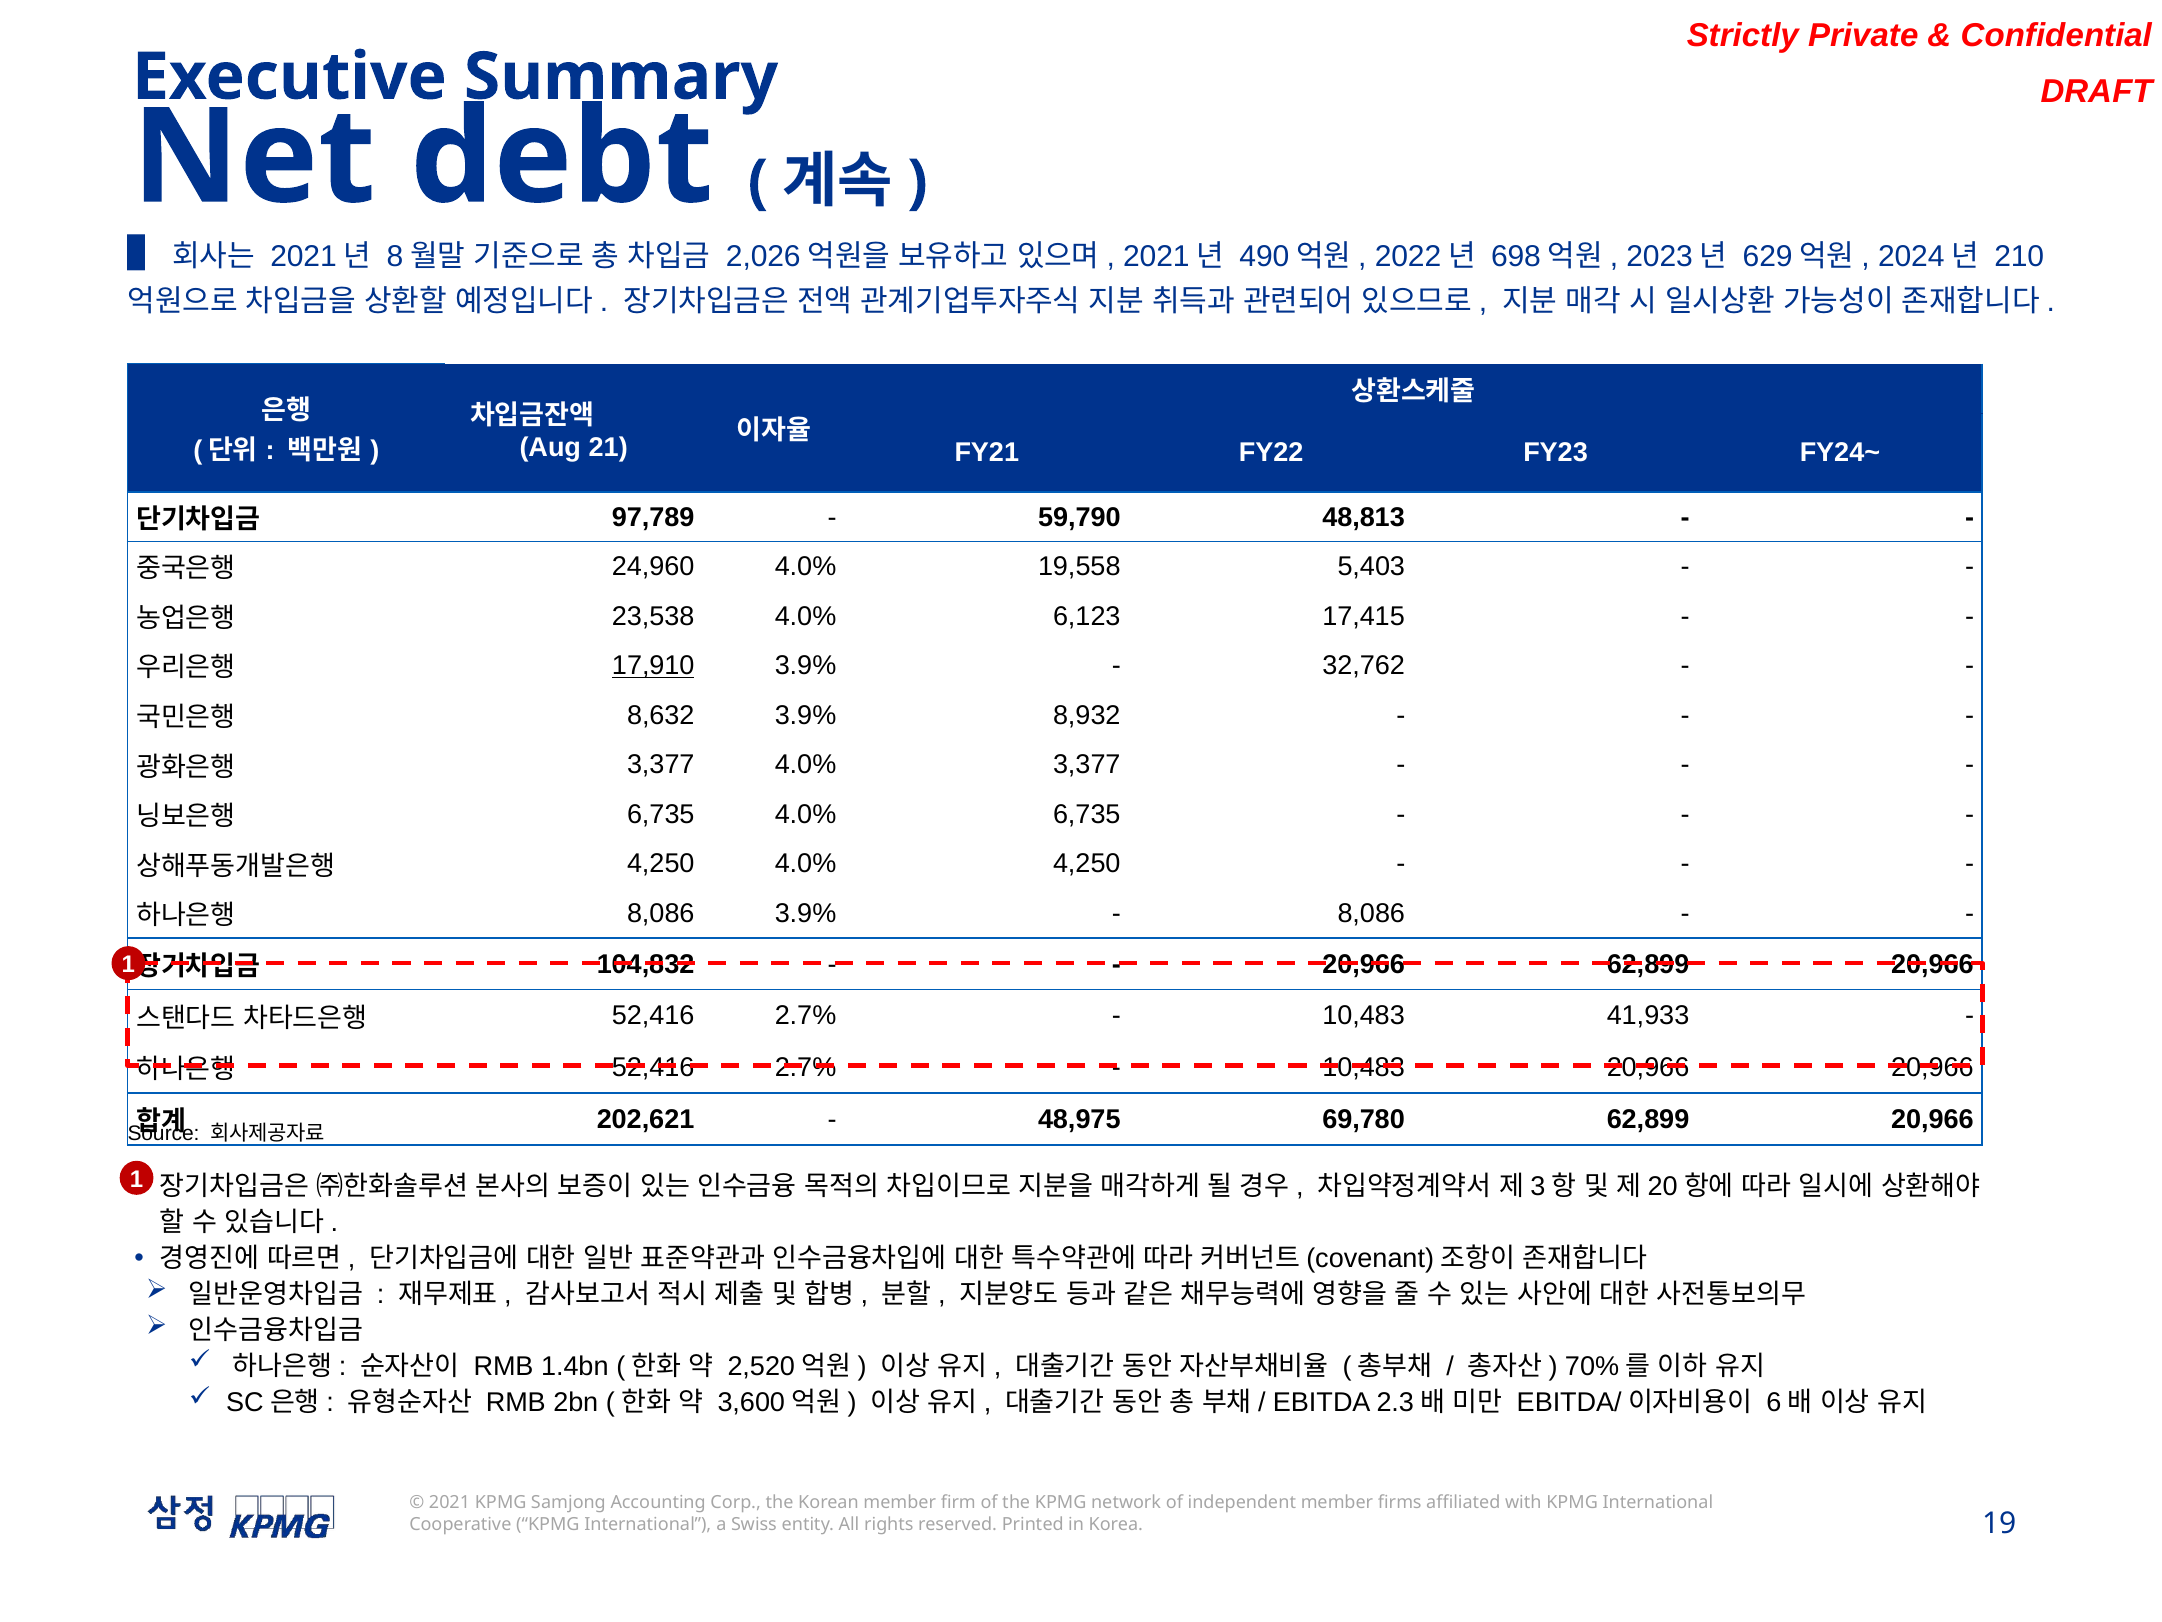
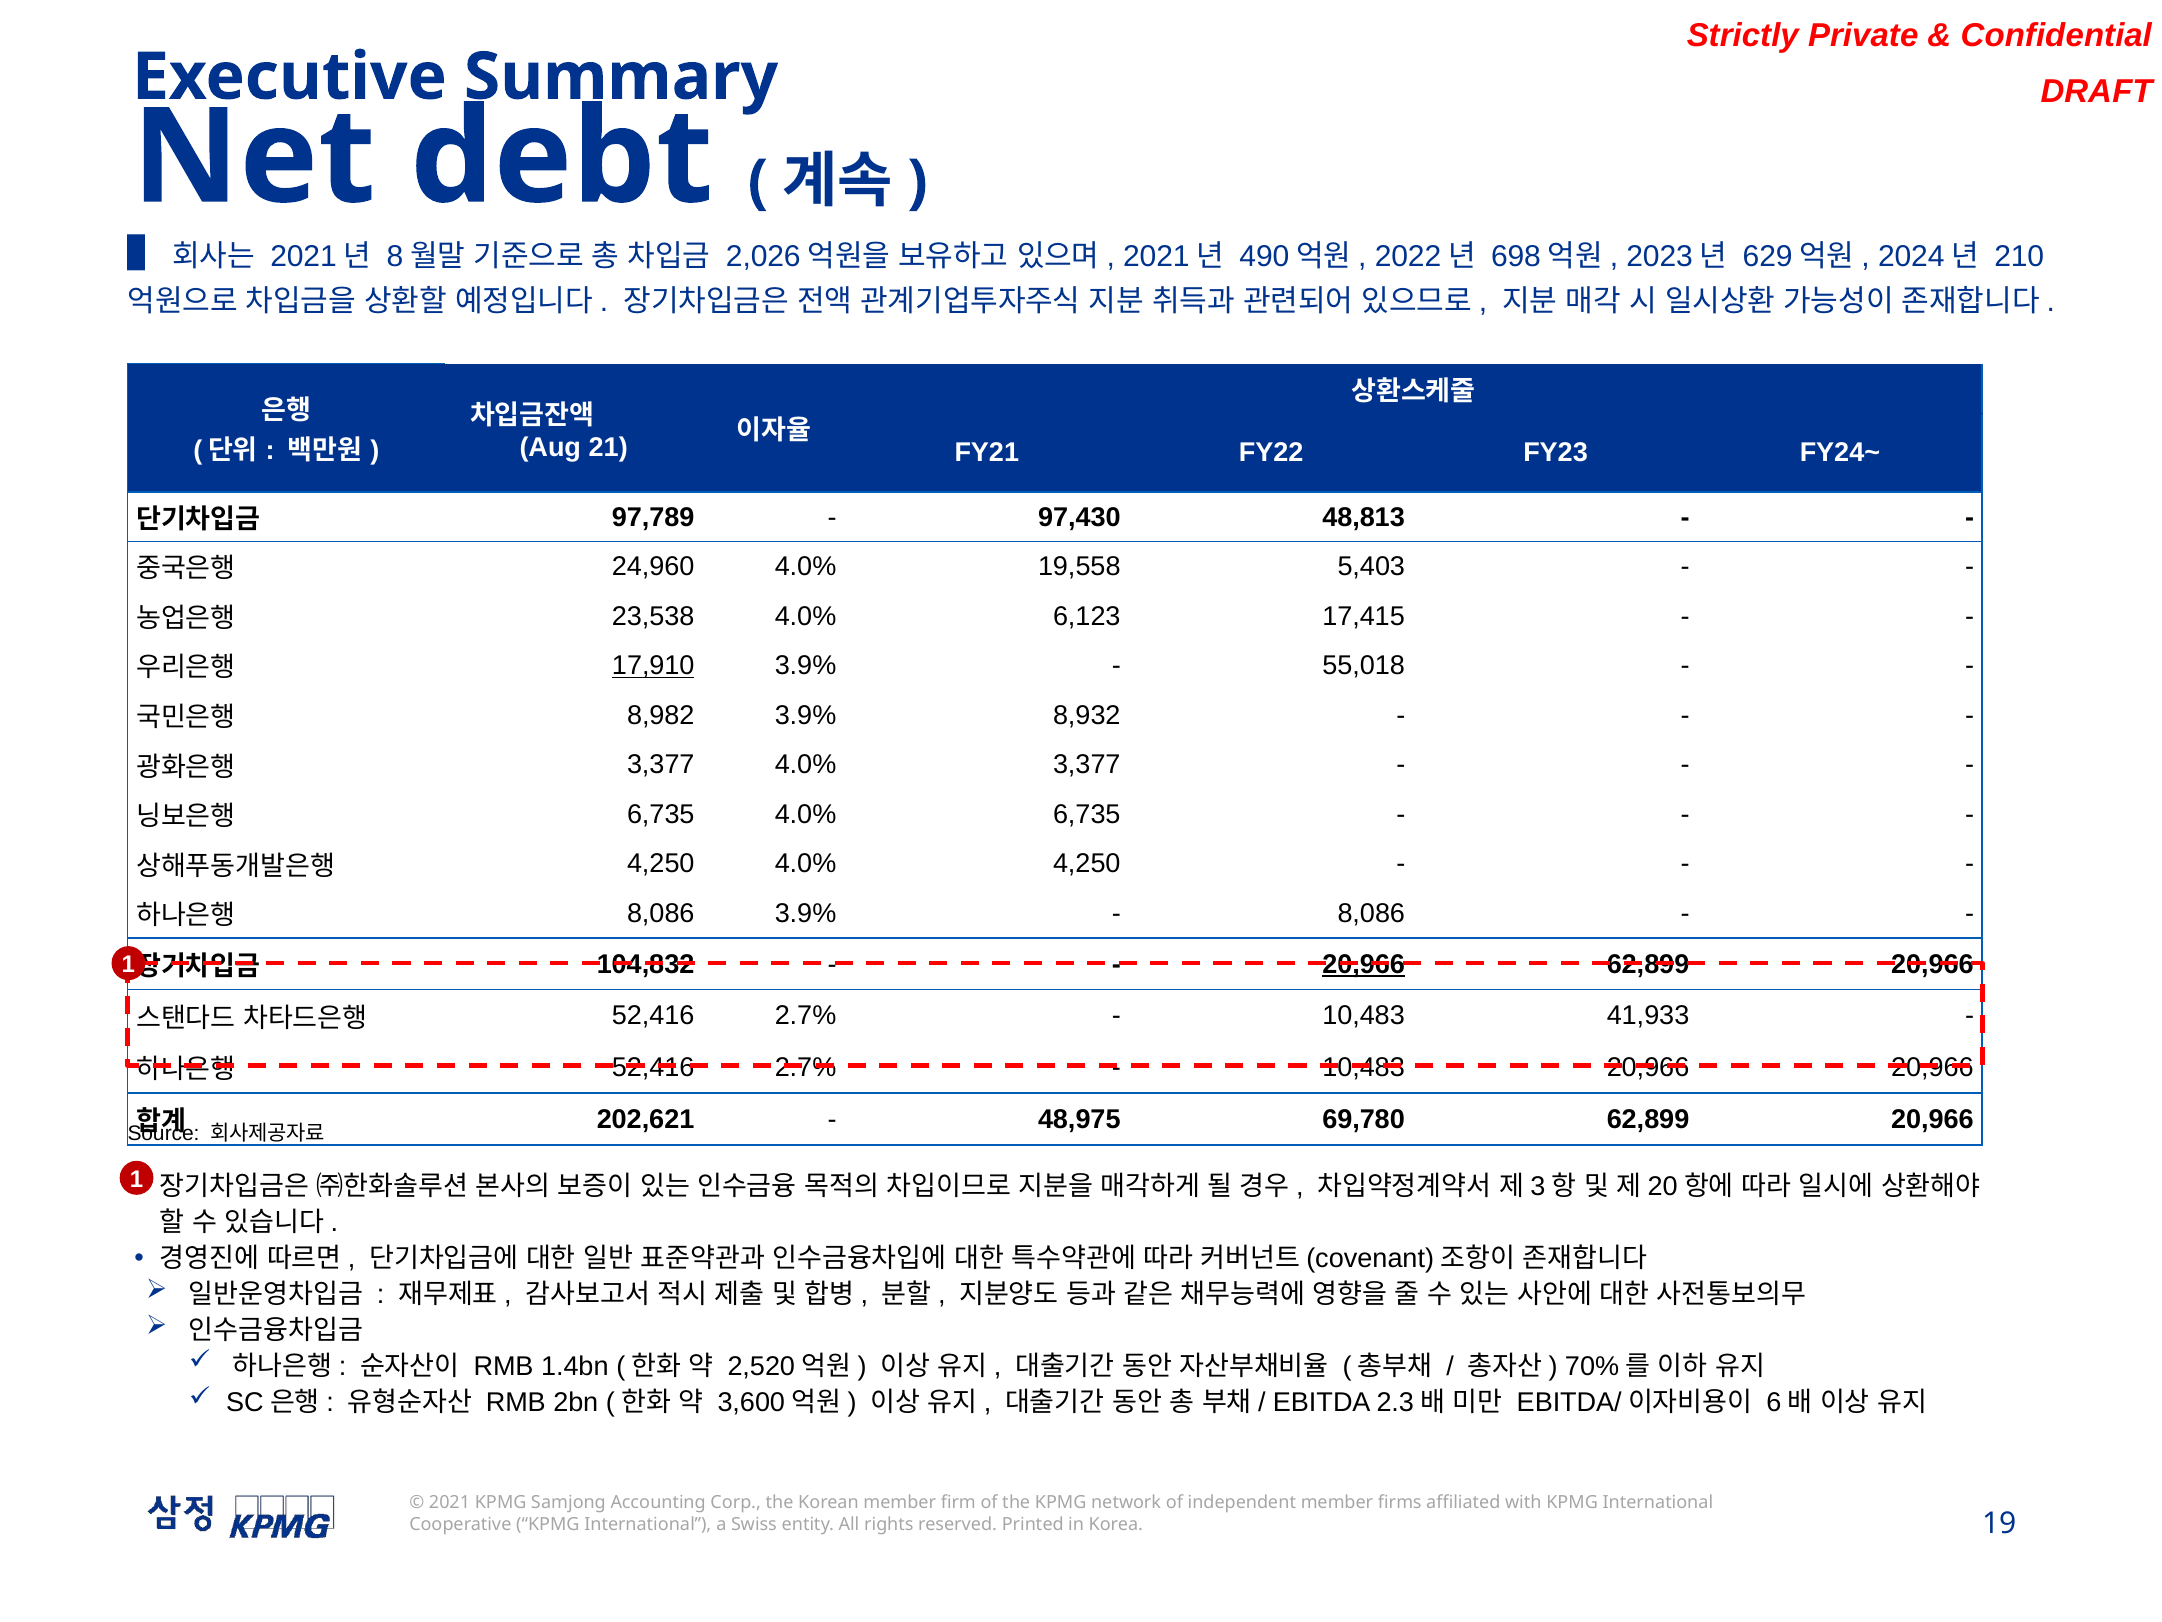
59,790: 59,790 -> 97,430
32,762: 32,762 -> 55,018
8,632: 8,632 -> 8,982
20,966 at (1364, 964) underline: none -> present
